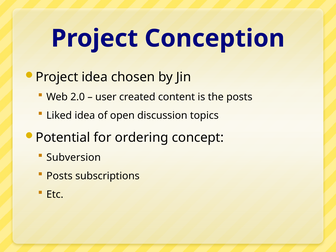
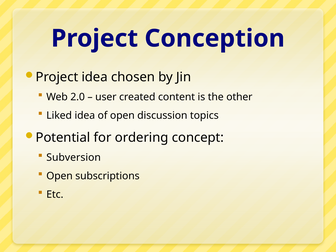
the posts: posts -> other
Posts at (59, 176): Posts -> Open
